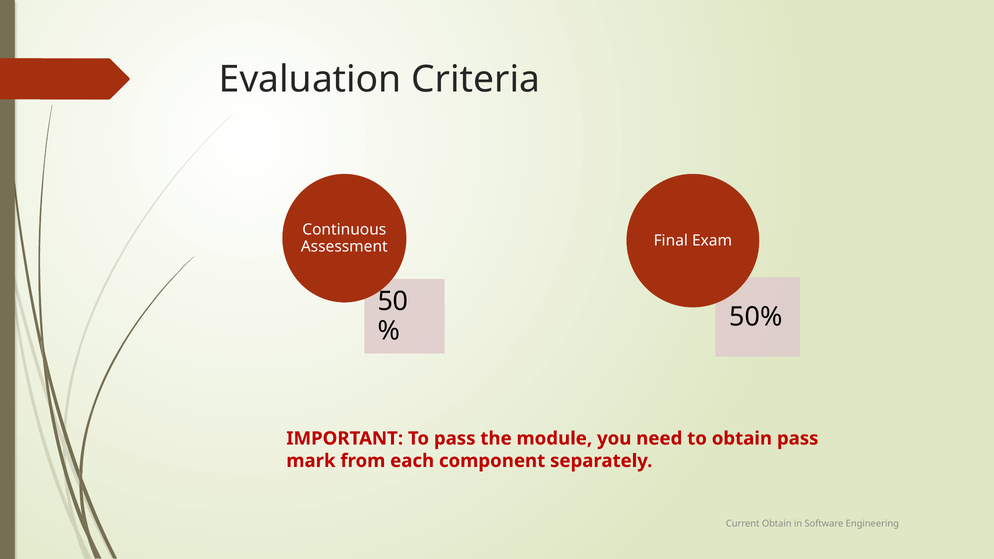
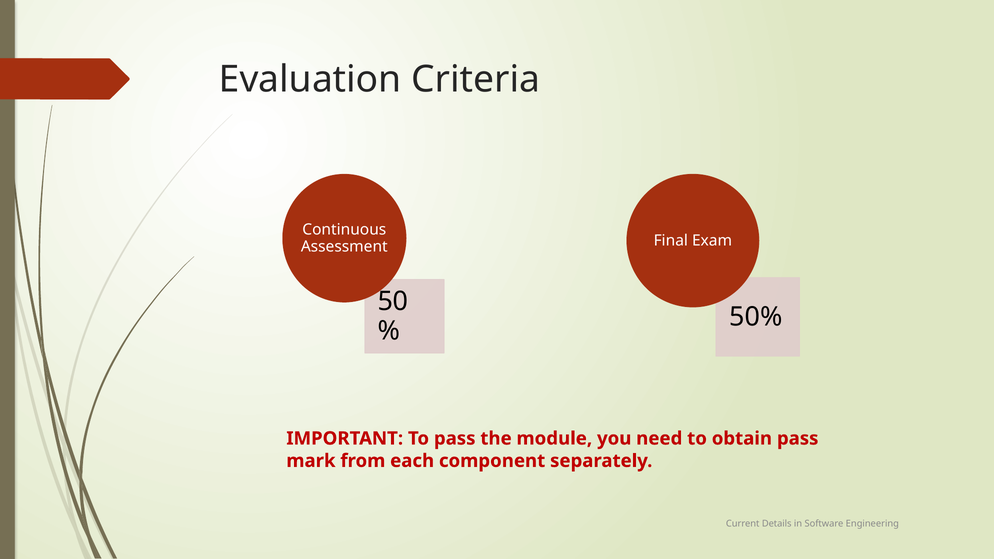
Current Obtain: Obtain -> Details
